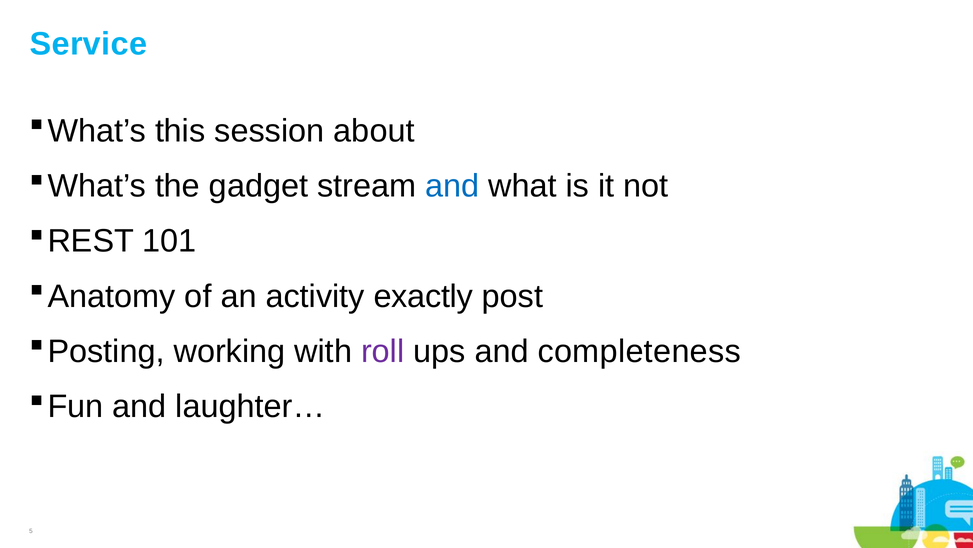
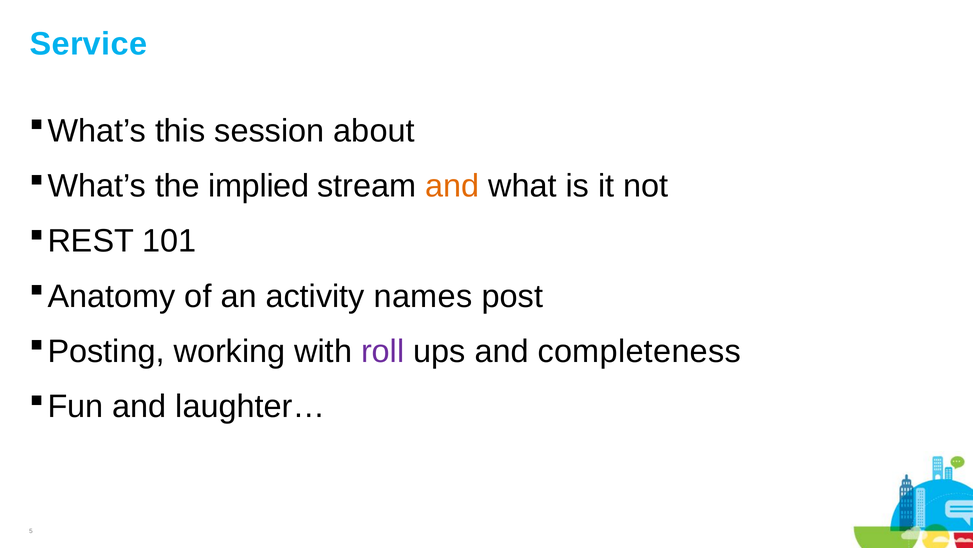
gadget: gadget -> implied
and at (452, 186) colour: blue -> orange
exactly: exactly -> names
